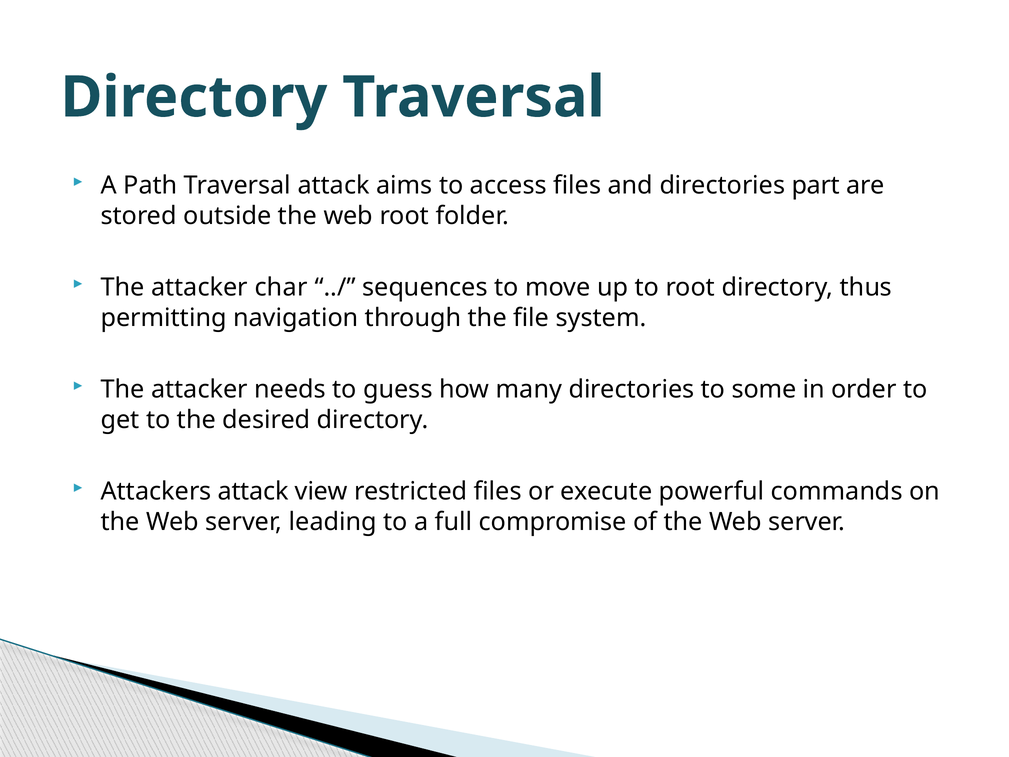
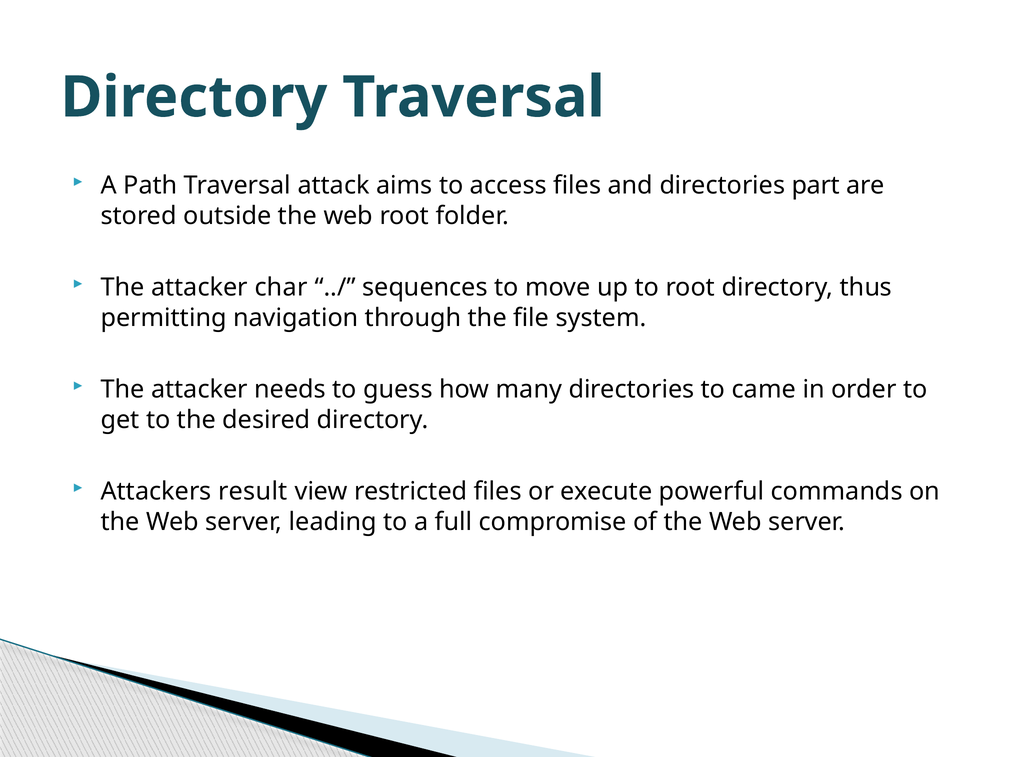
some: some -> came
Attackers attack: attack -> result
